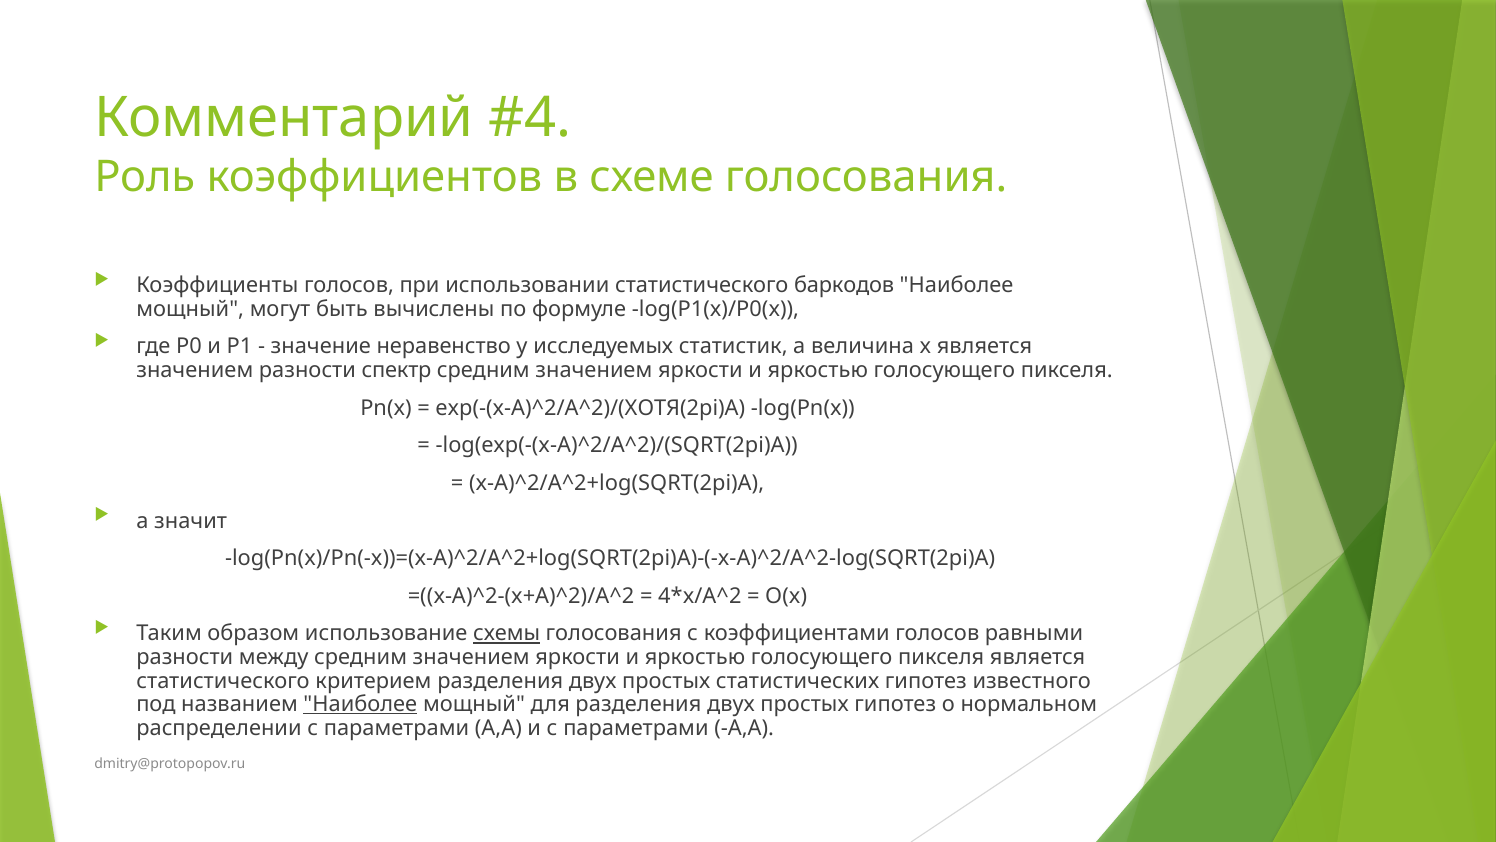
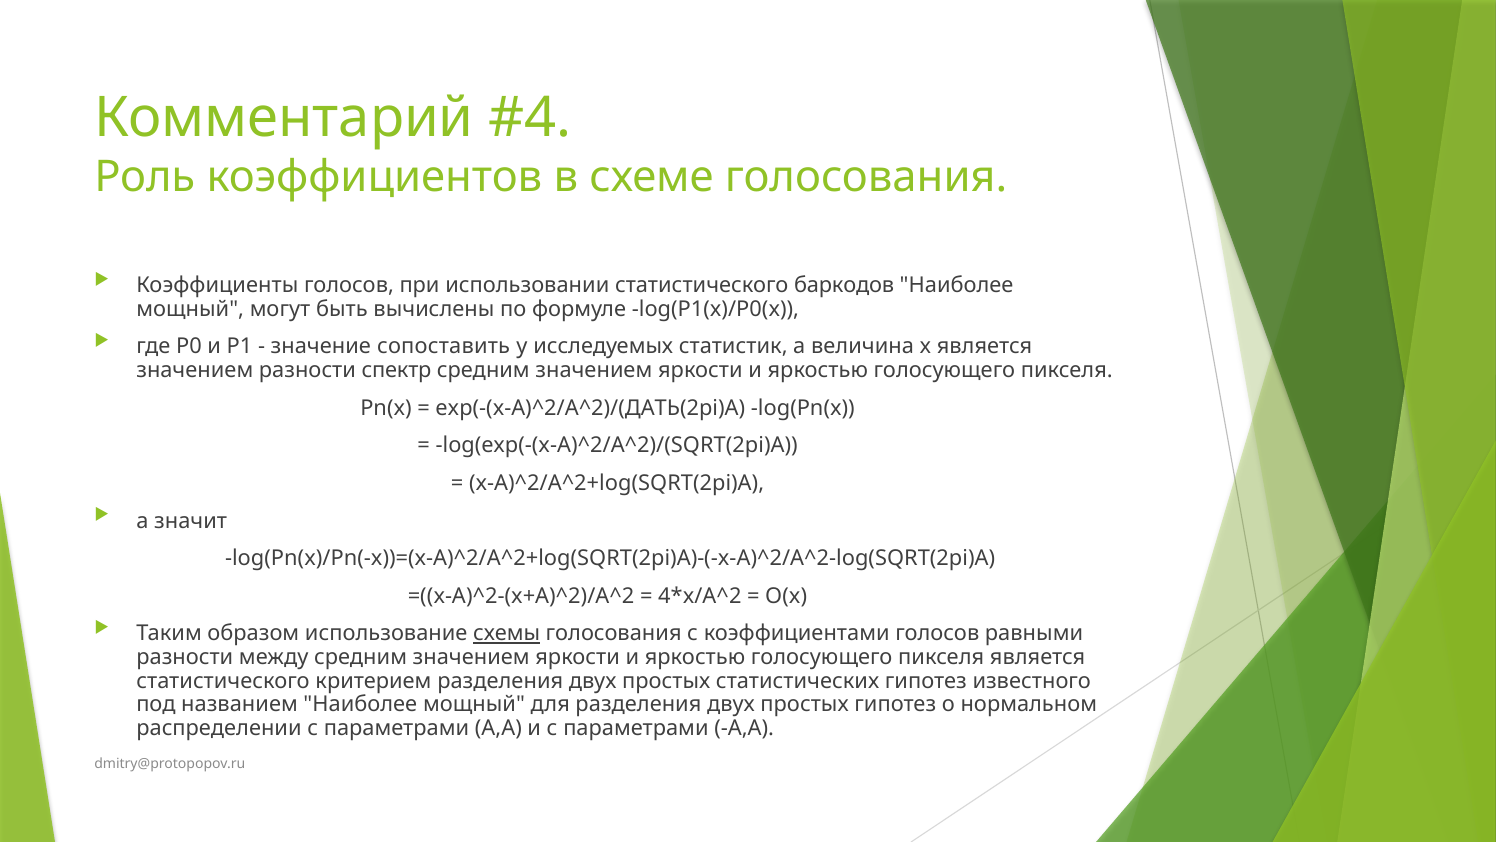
неравенство: неравенство -> сопоставить
exp(-(x-A)^2/A^2)/(ХОТЯ(2pi)A: exp(-(x-A)^2/A^2)/(ХОТЯ(2pi)A -> exp(-(x-A)^2/A^2)/(ДАТЬ(2pi)A
Наиболее at (360, 704) underline: present -> none
